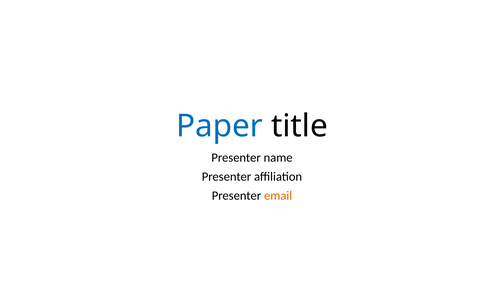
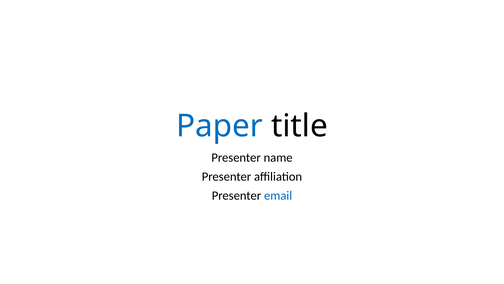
email colour: orange -> blue
